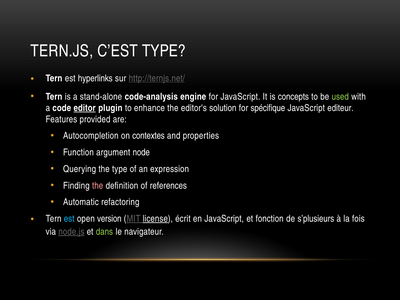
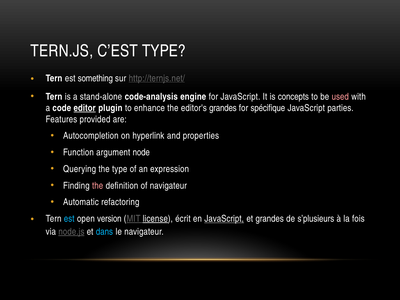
hyperlinks: hyperlinks -> something
used colour: light green -> pink
editor's solution: solution -> grandes
editeur: editeur -> parties
contextes: contextes -> hyperlink
of references: references -> navigateur
JavaScript at (224, 219) underline: none -> present
et fonction: fonction -> grandes
dans colour: light green -> light blue
